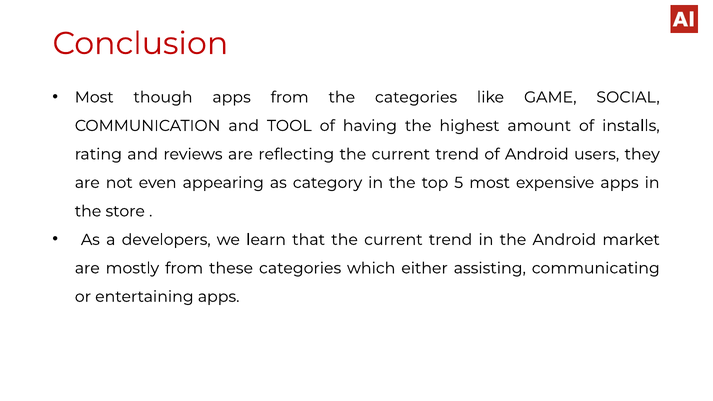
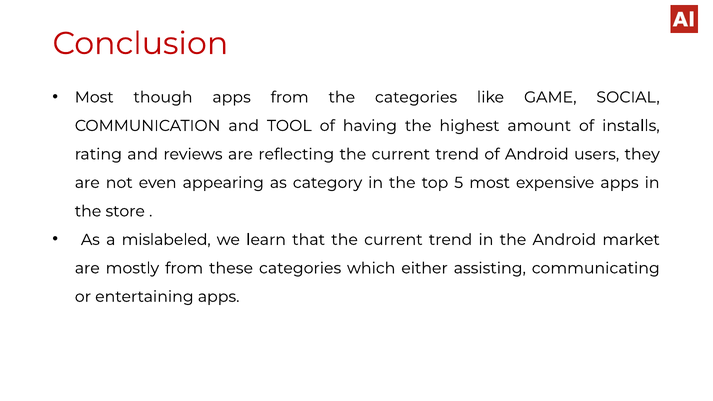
developers: developers -> mislabeled
